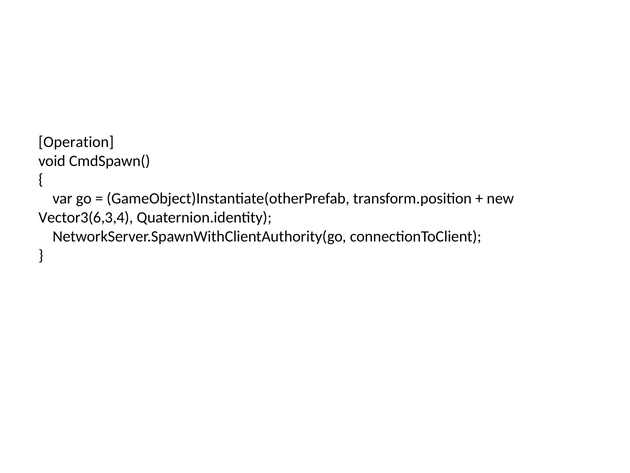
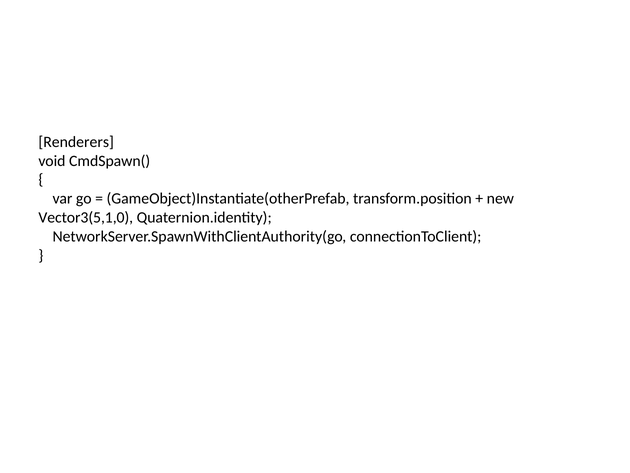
Operation: Operation -> Renderers
Vector3(6,3,4: Vector3(6,3,4 -> Vector3(5,1,0
